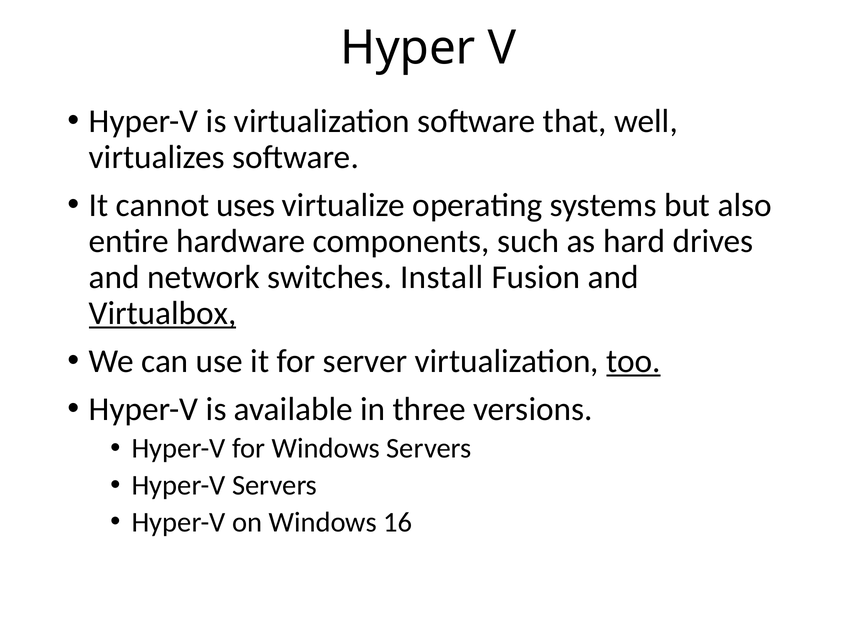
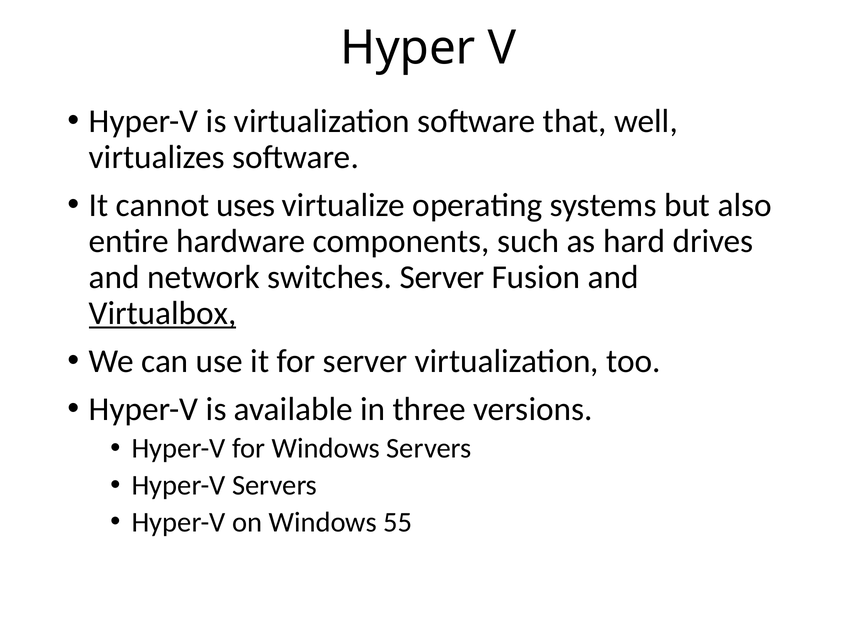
switches Install: Install -> Server
too underline: present -> none
16: 16 -> 55
